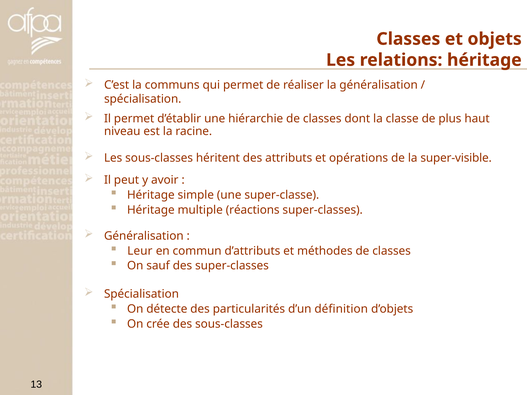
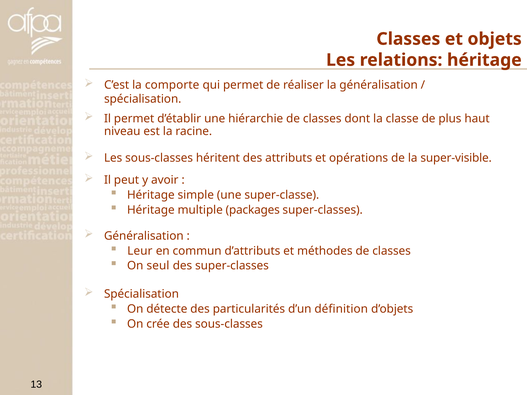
communs: communs -> comporte
réactions: réactions -> packages
sauf: sauf -> seul
